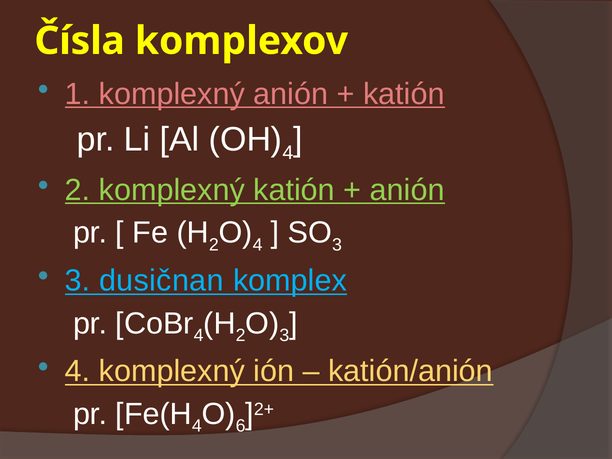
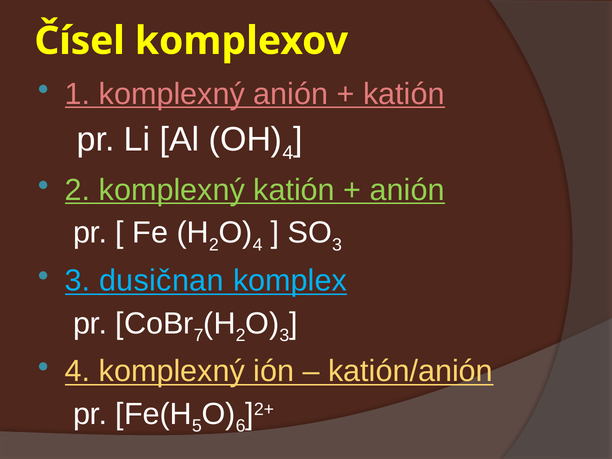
Čísla: Čísla -> Čísel
4 at (199, 335): 4 -> 7
4 at (197, 426): 4 -> 5
